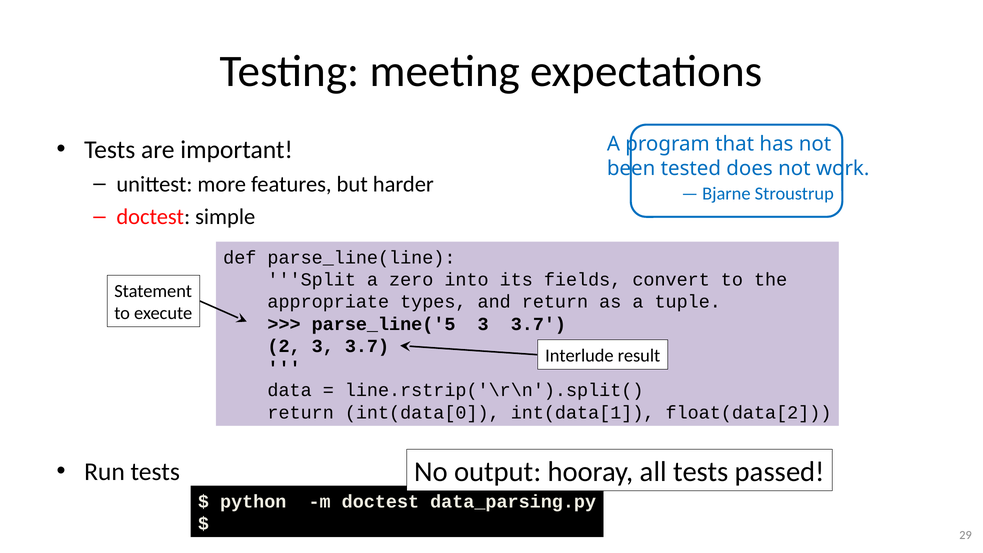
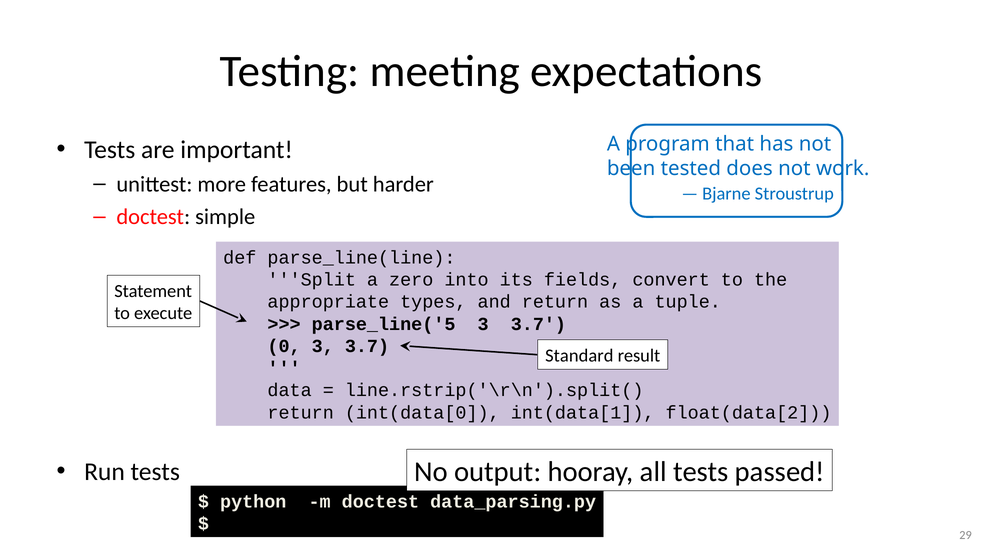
2: 2 -> 0
Interlude: Interlude -> Standard
